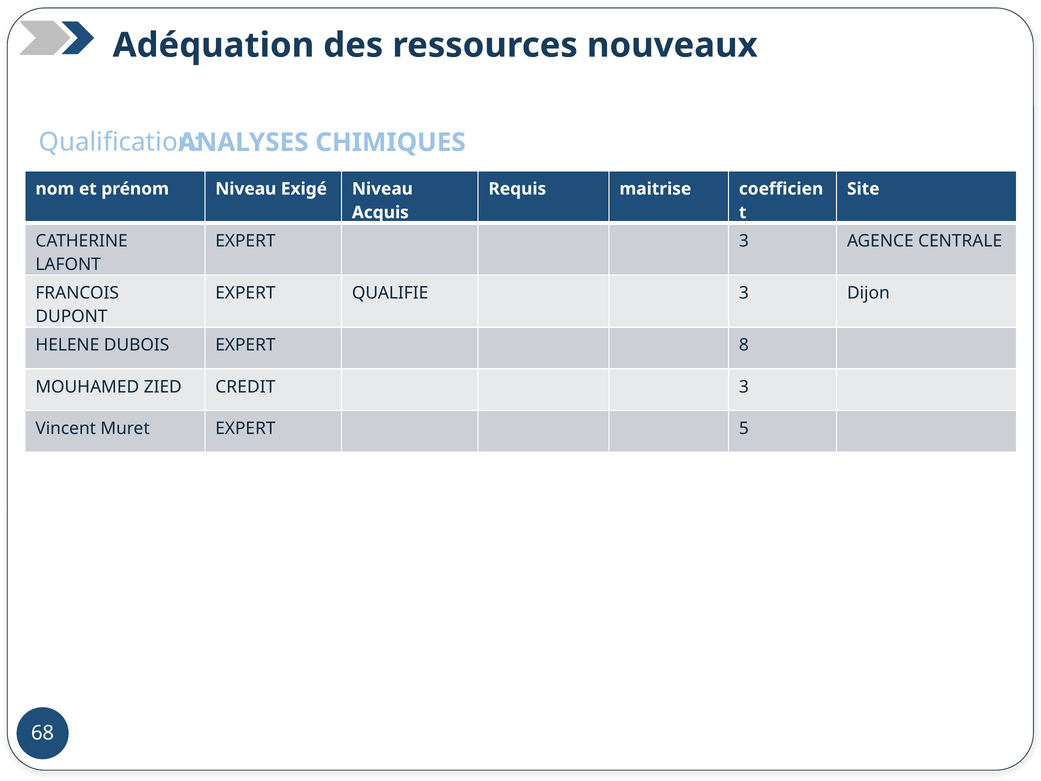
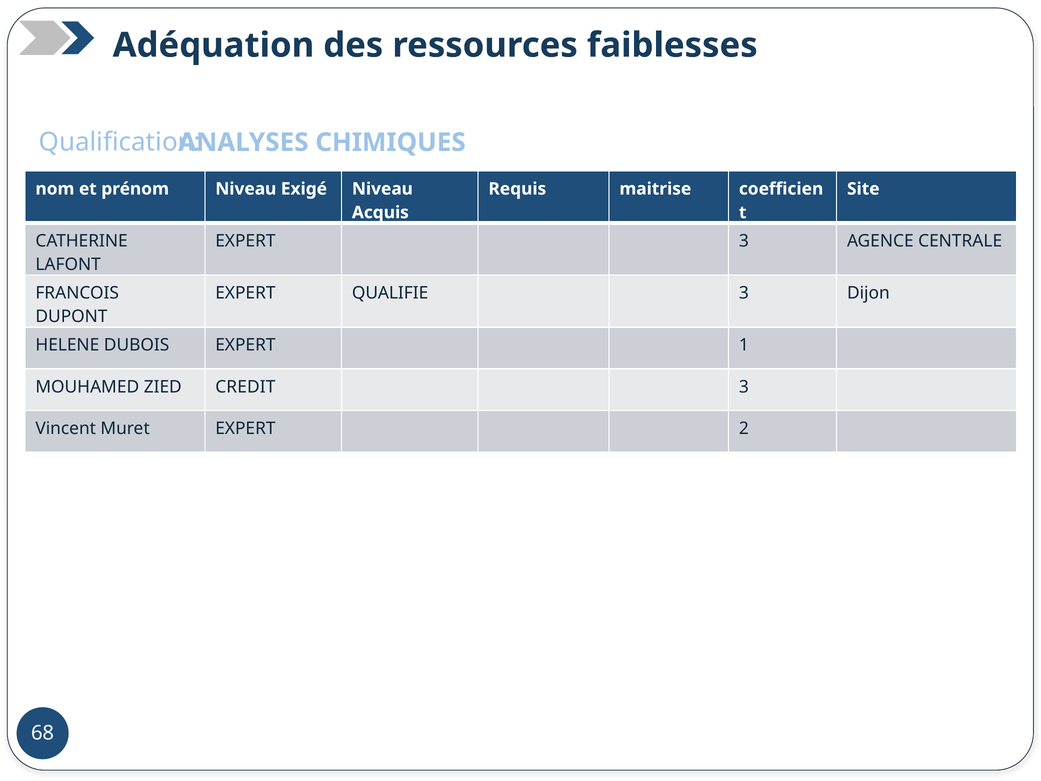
nouveaux: nouveaux -> faiblesses
8: 8 -> 1
5: 5 -> 2
